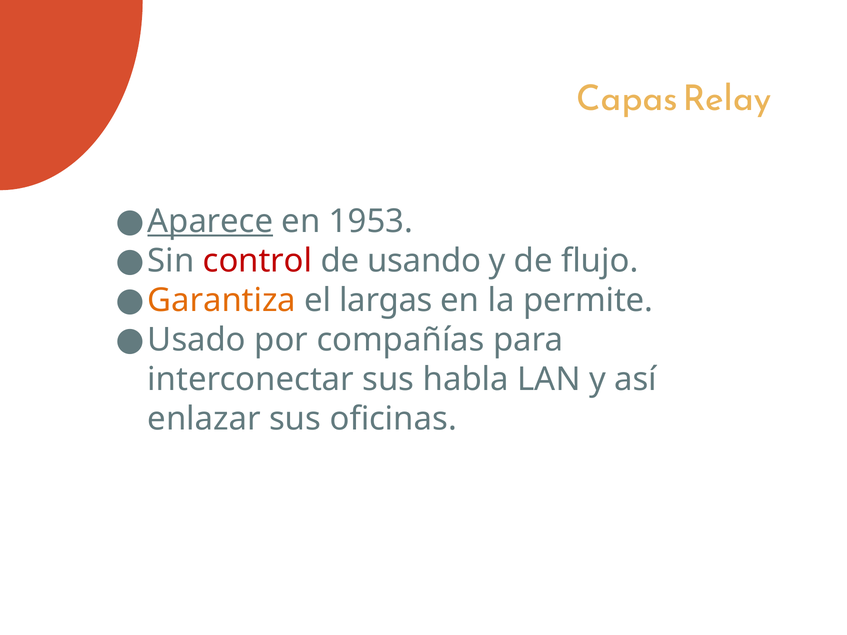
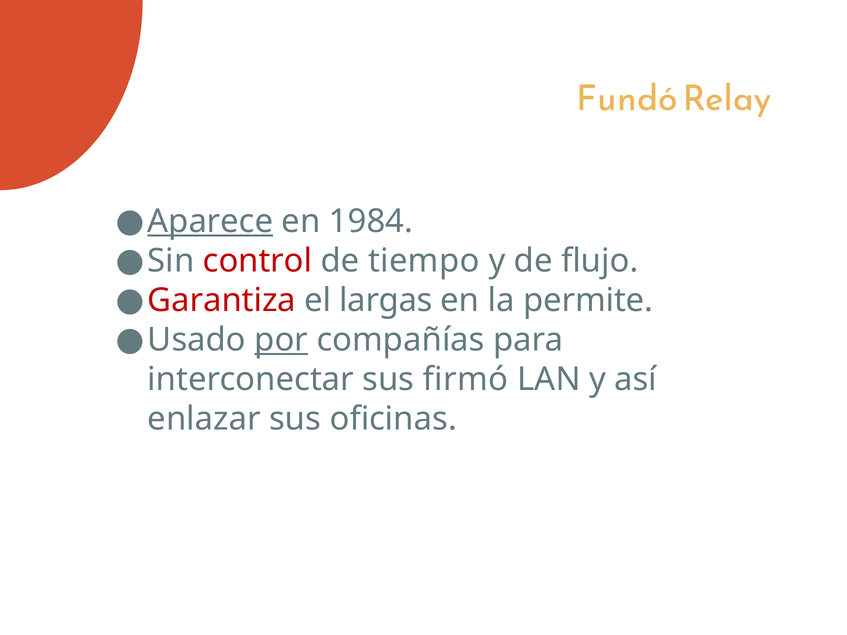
Capas: Capas -> Fundó
1953: 1953 -> 1984
usando: usando -> tiempo
Garantiza colour: orange -> red
por underline: none -> present
habla: habla -> firmó
